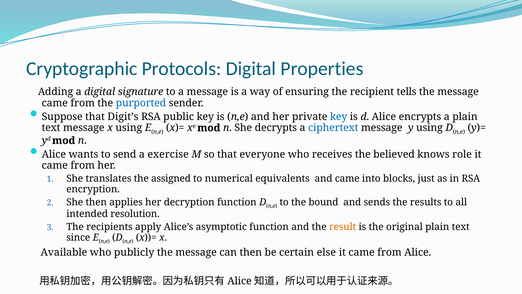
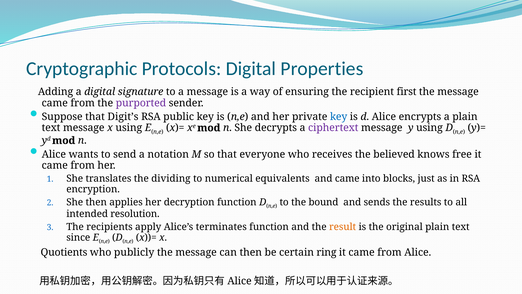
tells: tells -> first
purported colour: blue -> purple
ciphertext colour: blue -> purple
exercise: exercise -> notation
role: role -> free
assigned: assigned -> dividing
asymptotic: asymptotic -> terminates
Available: Available -> Quotients
else: else -> ring
